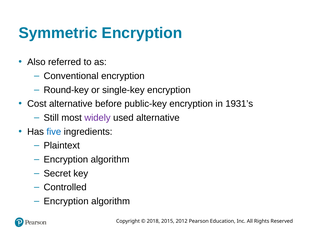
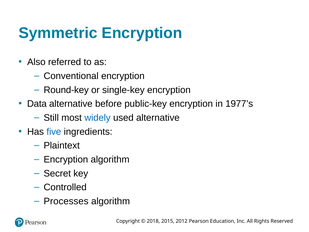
Cost: Cost -> Data
1931’s: 1931’s -> 1977’s
widely colour: purple -> blue
Encryption at (66, 201): Encryption -> Processes
